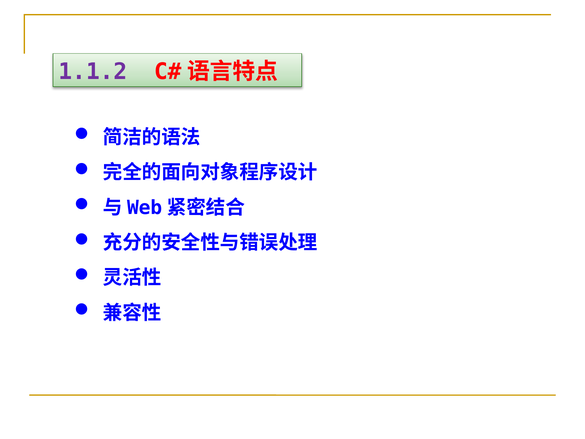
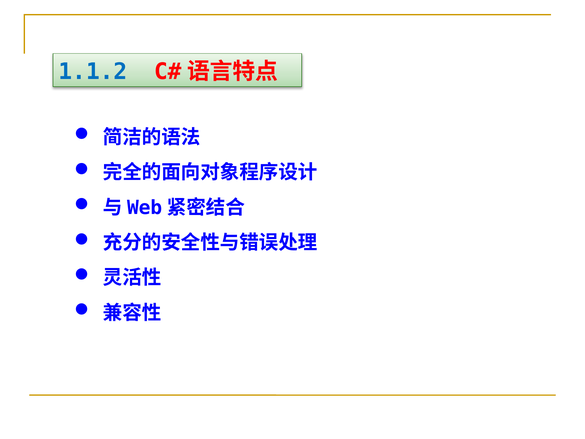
1.1.2 colour: purple -> blue
